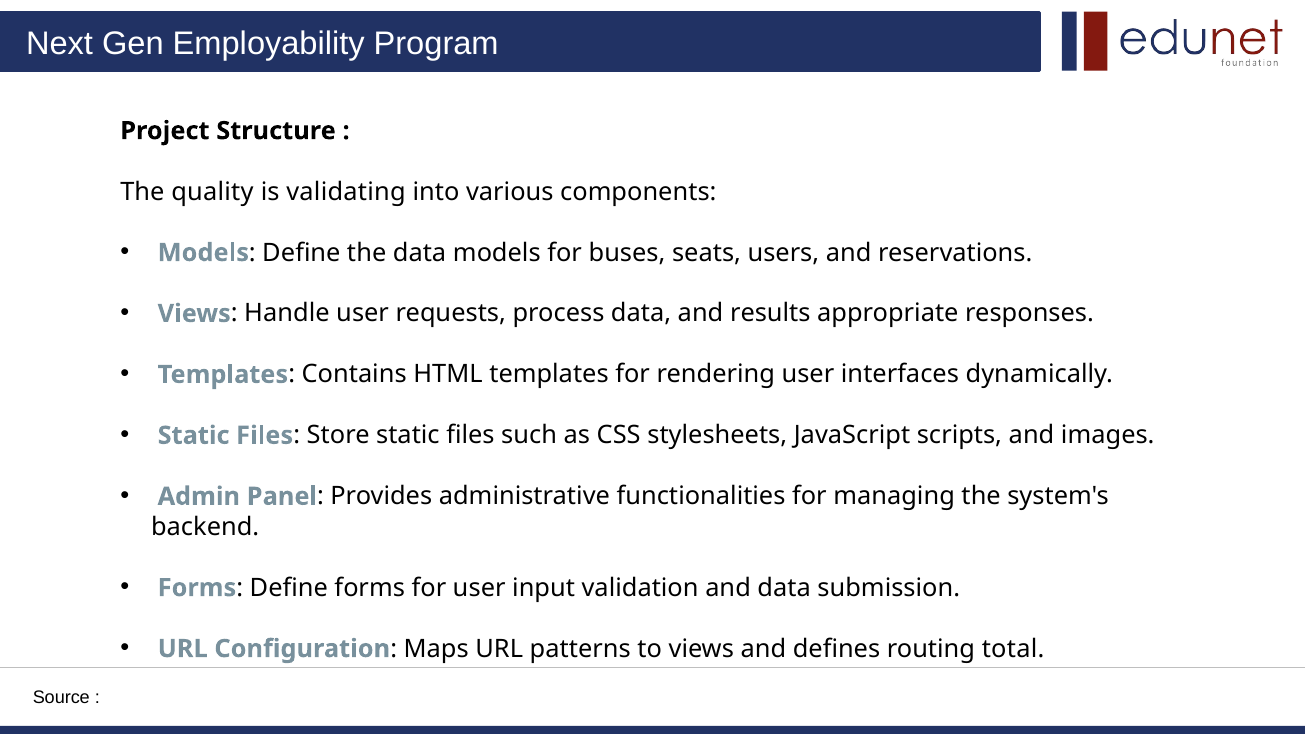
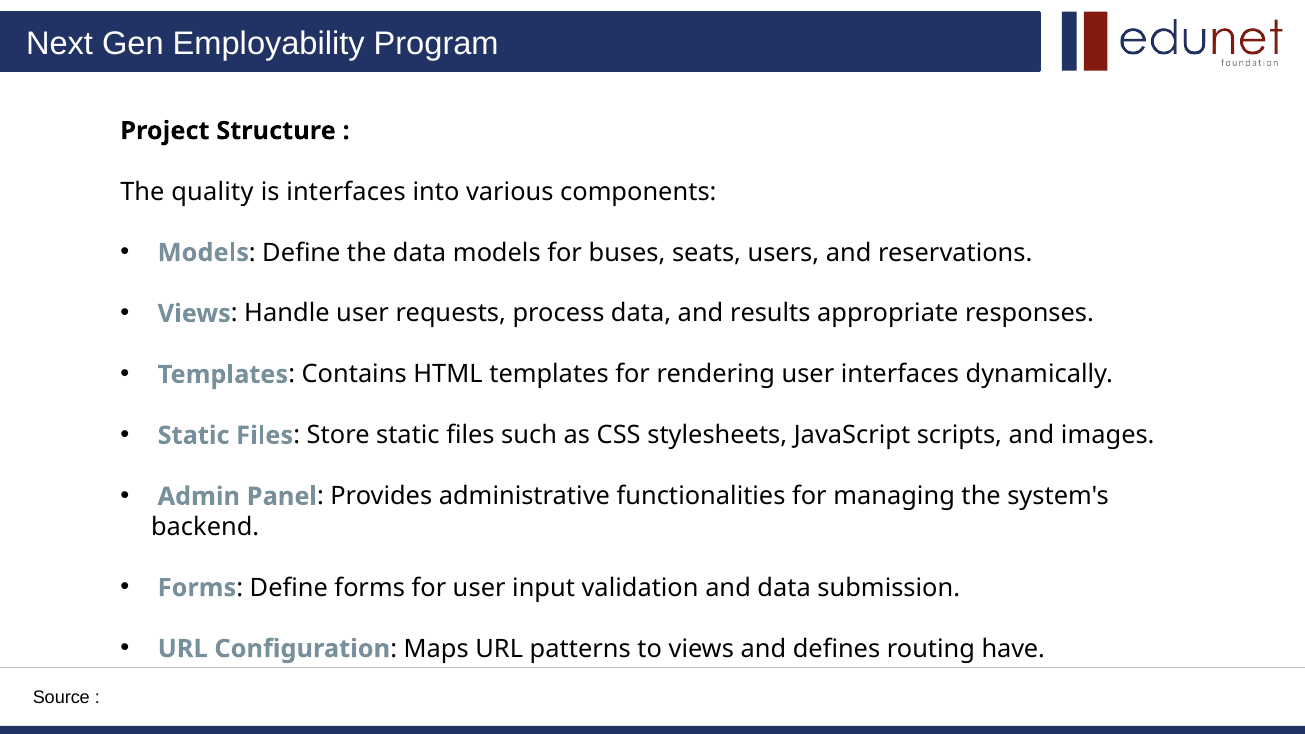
is validating: validating -> interfaces
total: total -> have
